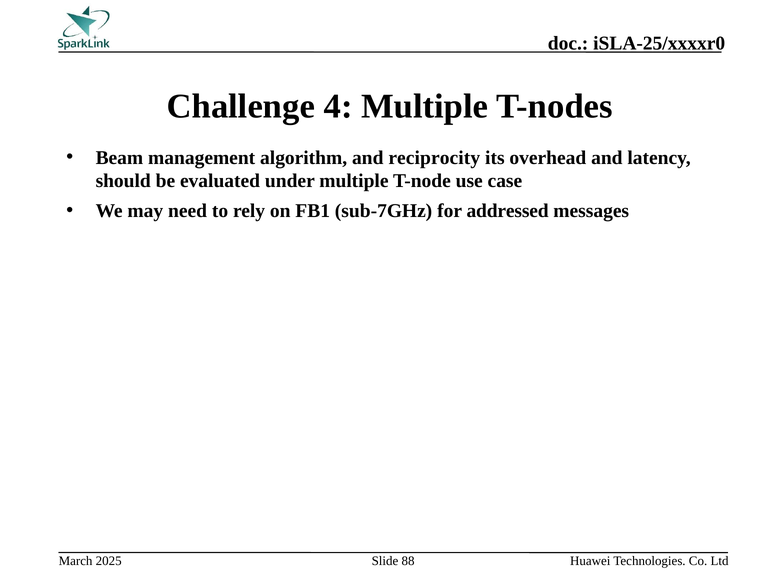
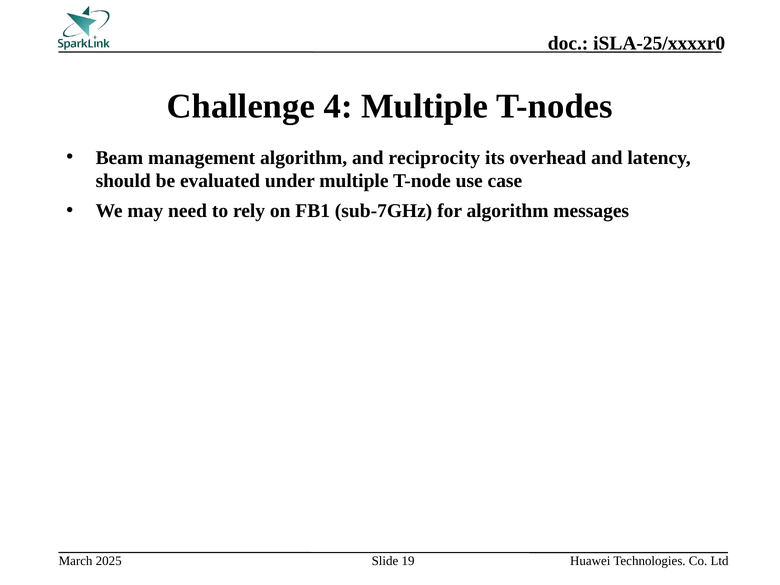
for addressed: addressed -> algorithm
88: 88 -> 19
